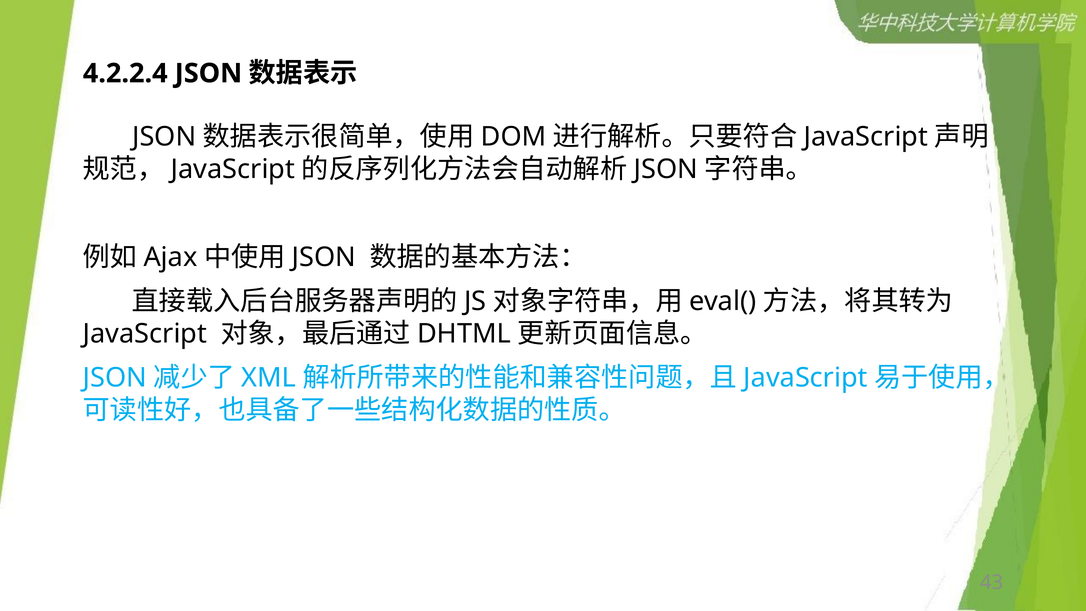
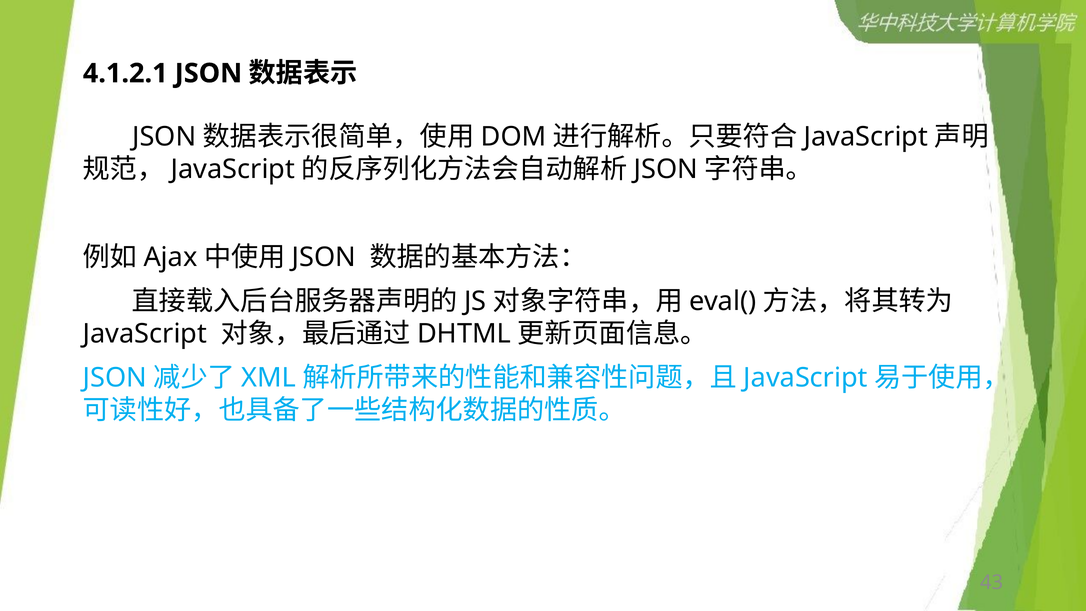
4.2.2.4: 4.2.2.4 -> 4.1.2.1
